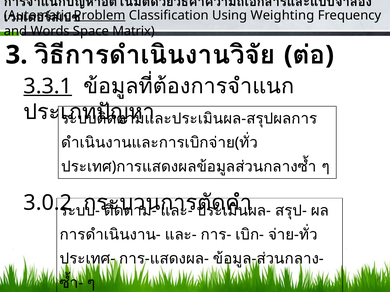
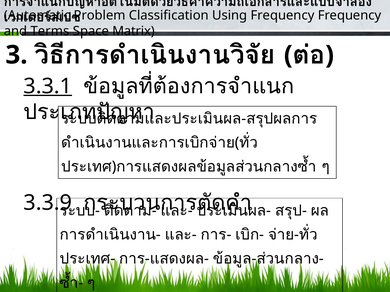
Problem underline: present -> none
Using Weighting: Weighting -> Frequency
Words: Words -> Terms
3.0.2: 3.0.2 -> 3.3.9
